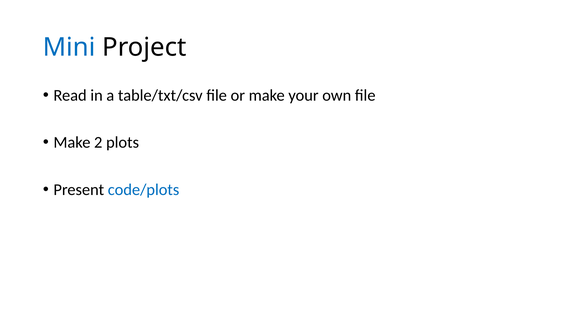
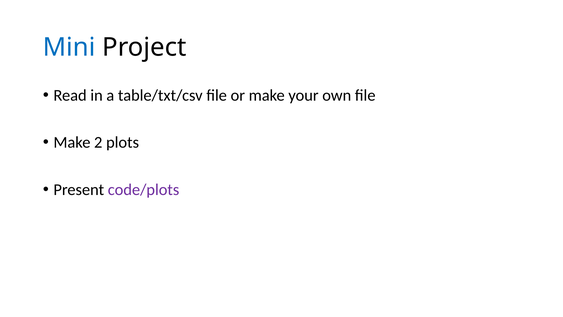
code/plots colour: blue -> purple
